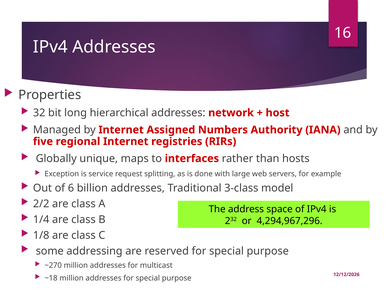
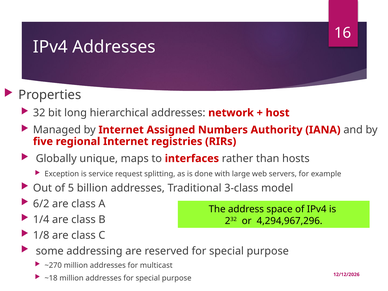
6: 6 -> 5
2/2: 2/2 -> 6/2
